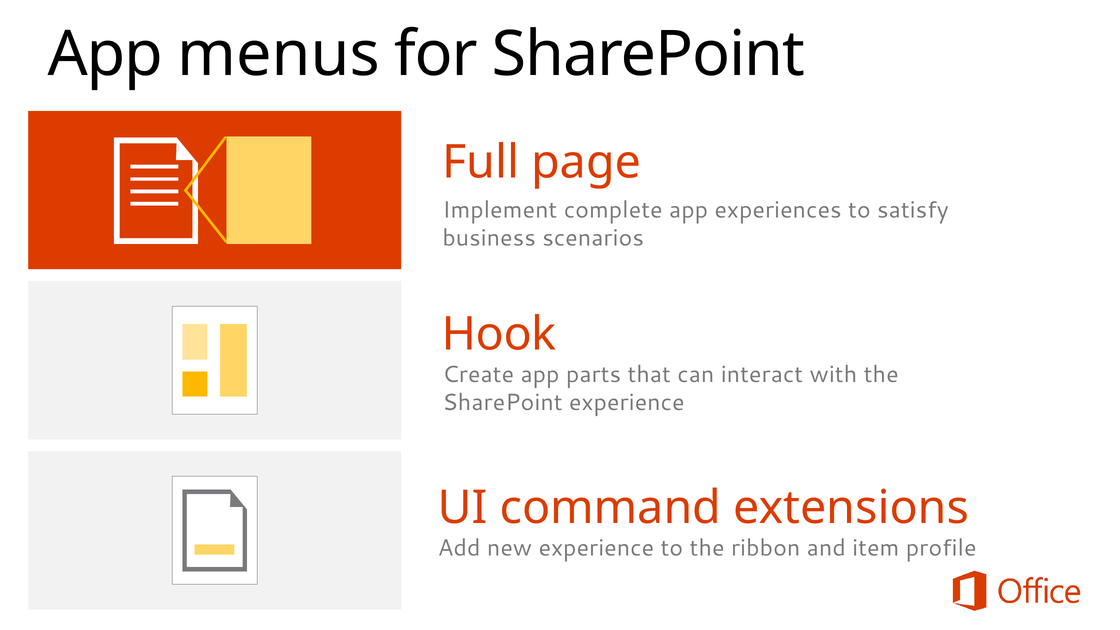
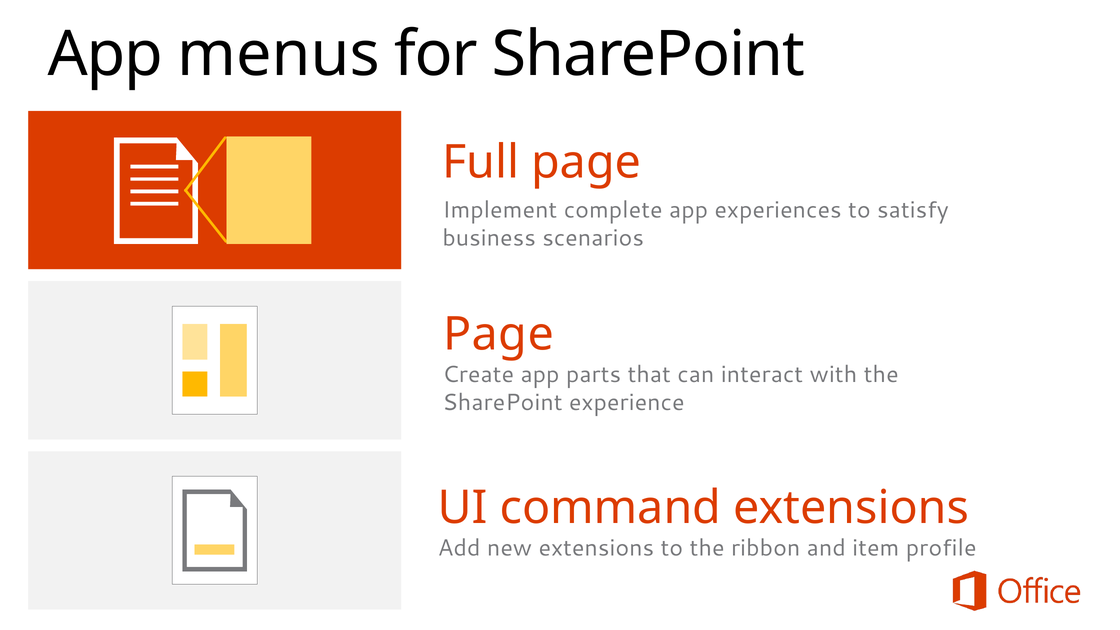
Hook at (499, 334): Hook -> Page
new experience: experience -> extensions
